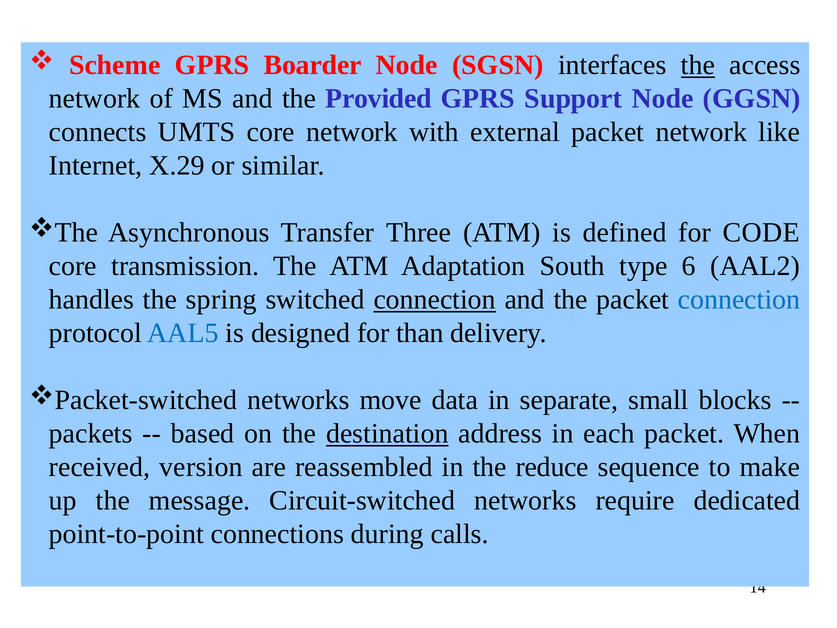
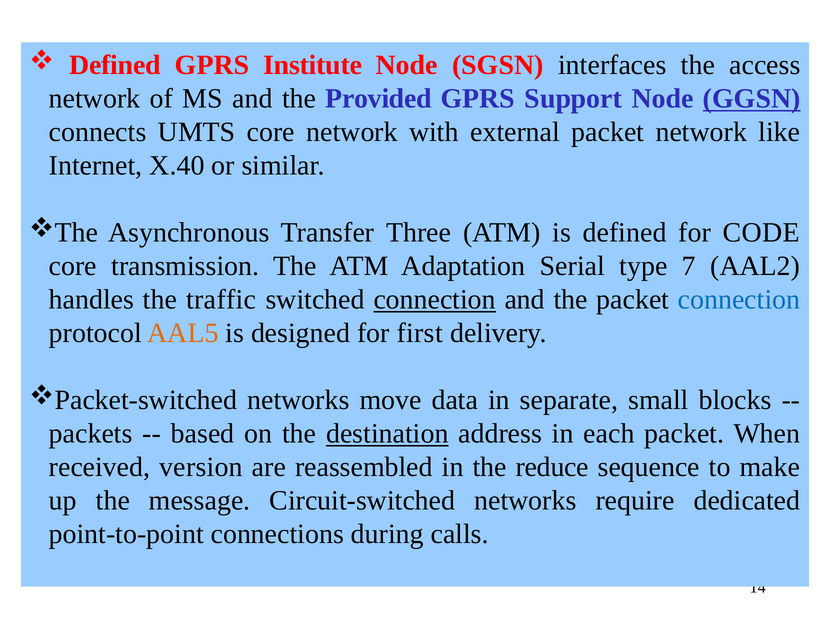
Scheme at (115, 65): Scheme -> Defined
Boarder: Boarder -> Institute
the at (698, 65) underline: present -> none
GGSN underline: none -> present
X.29: X.29 -> X.40
South: South -> Serial
6: 6 -> 7
spring: spring -> traffic
AAL5 colour: blue -> orange
than: than -> first
